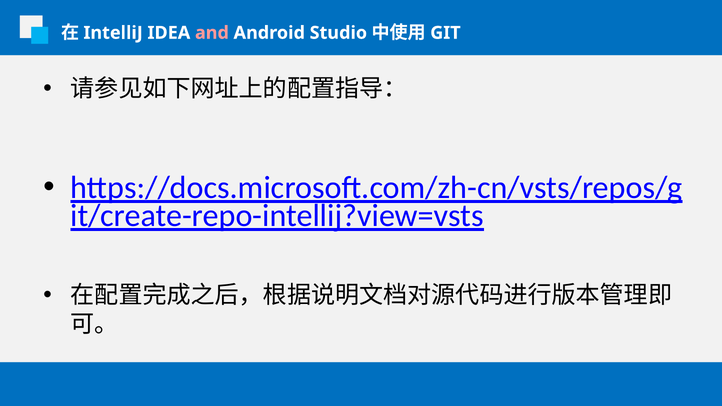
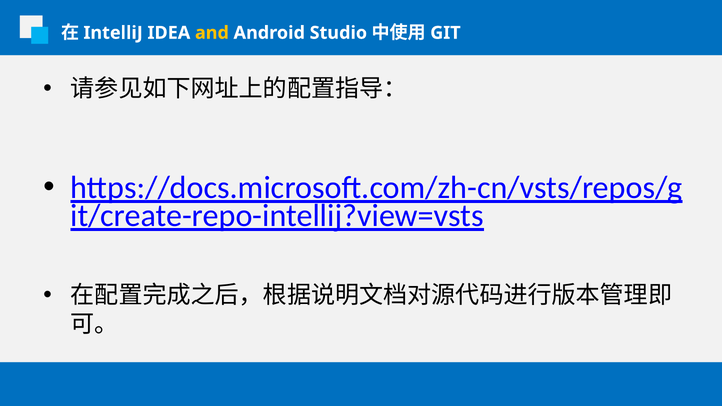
and colour: pink -> yellow
